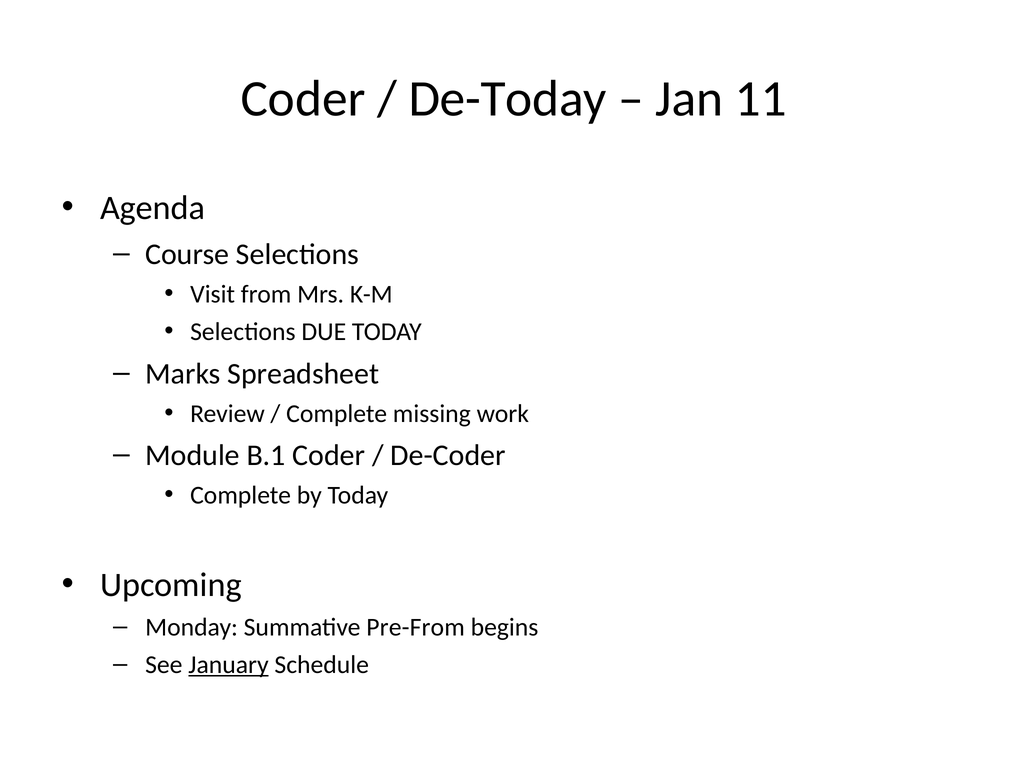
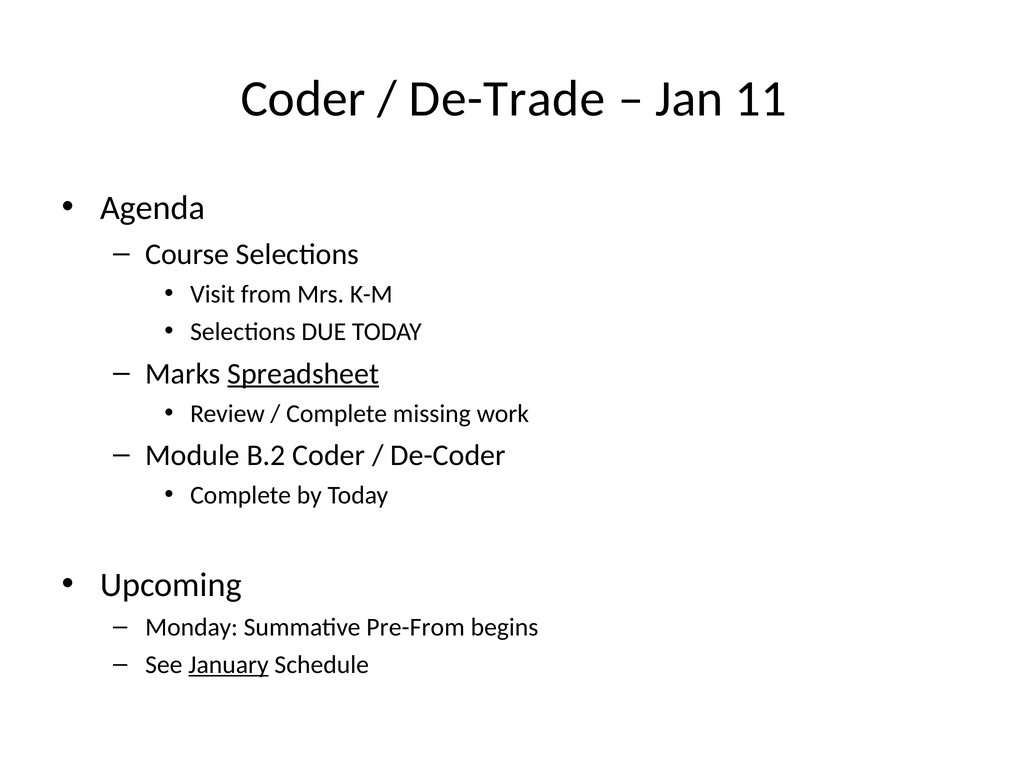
De-Today: De-Today -> De-Trade
Spreadsheet underline: none -> present
B.1: B.1 -> B.2
